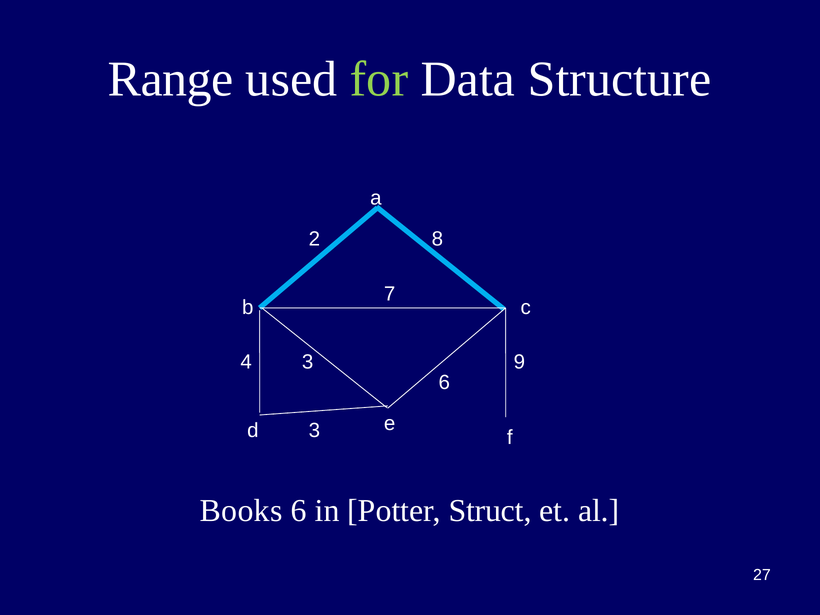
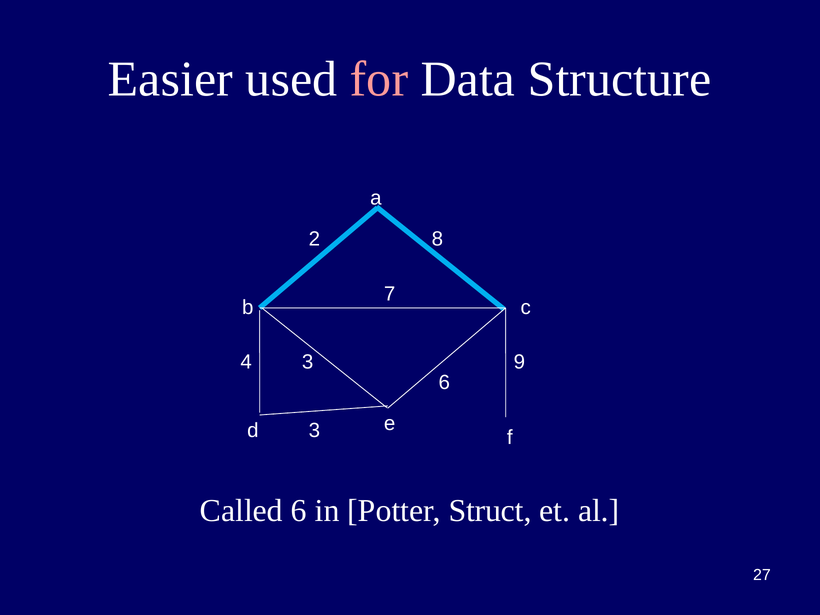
Range: Range -> Easier
for colour: light green -> pink
Books: Books -> Called
